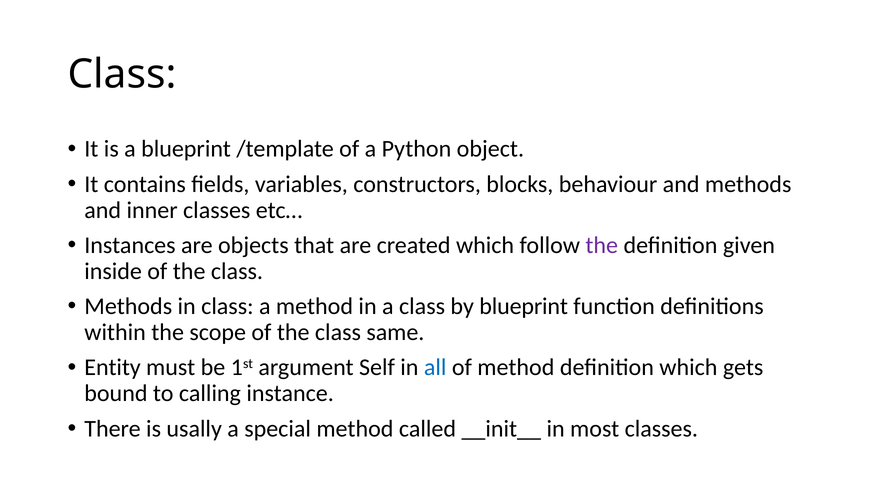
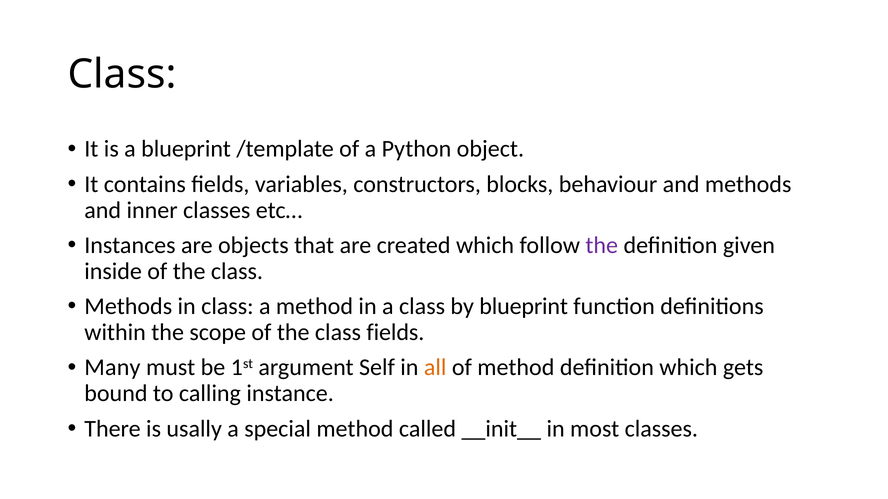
class same: same -> fields
Entity: Entity -> Many
all colour: blue -> orange
